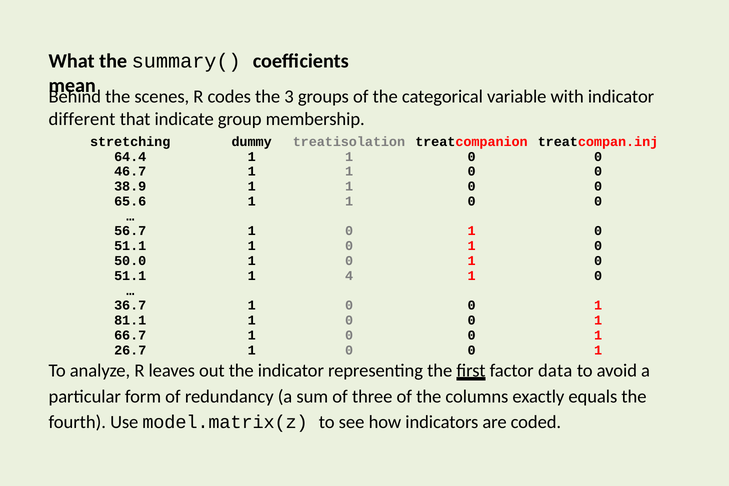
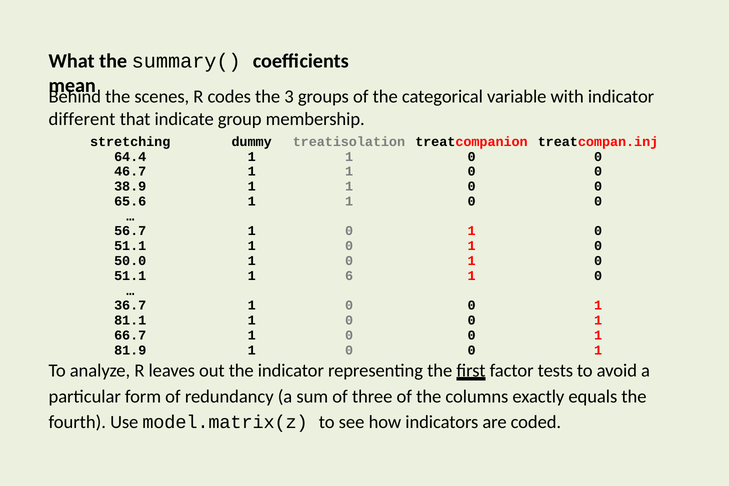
4: 4 -> 6
26.7: 26.7 -> 81.9
data: data -> tests
